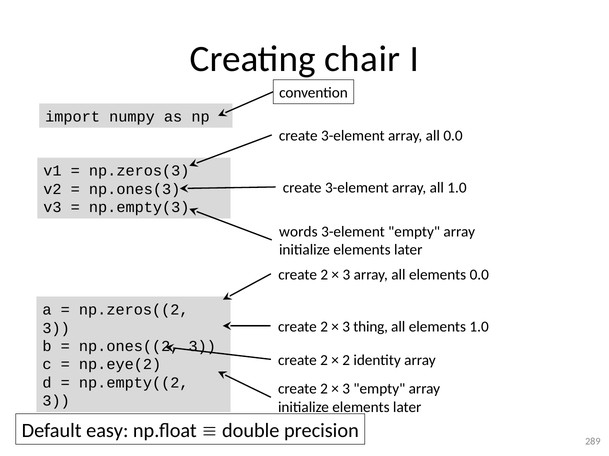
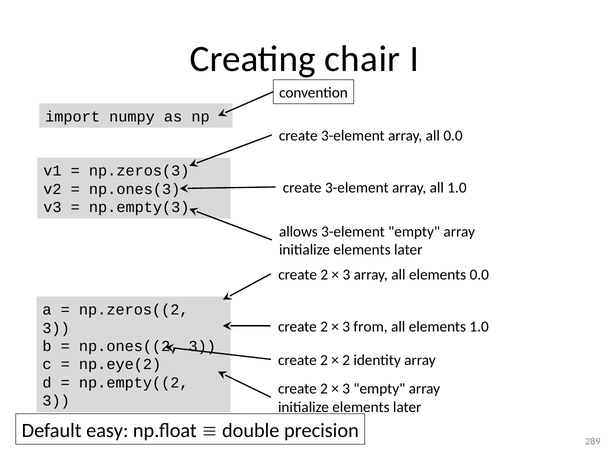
words: words -> allows
thing: thing -> from
